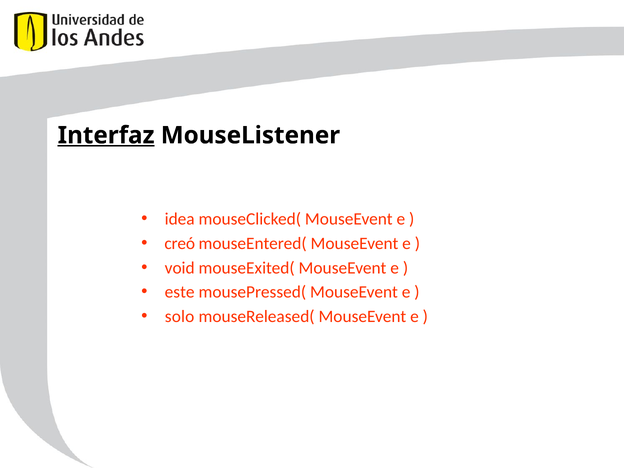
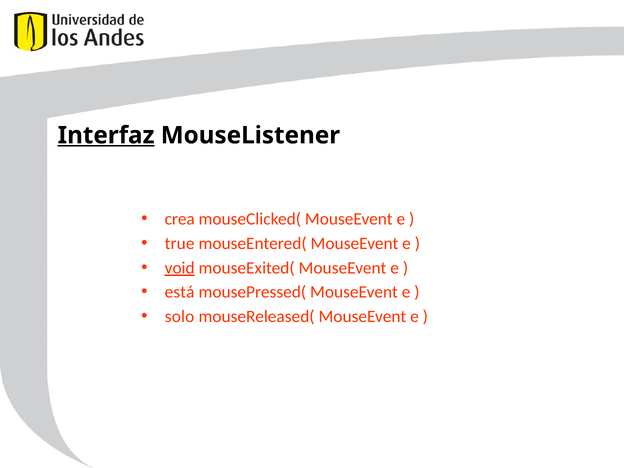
idea: idea -> crea
creó: creó -> true
void underline: none -> present
este: este -> está
